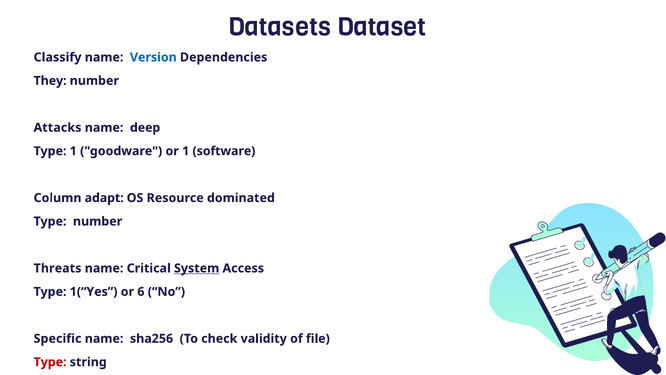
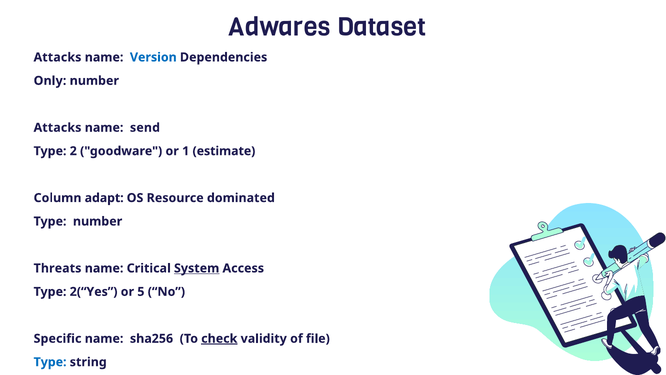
Datasets: Datasets -> Adwares
Classify at (58, 57): Classify -> Attacks
They: They -> Only
deep: deep -> send
Type 1: 1 -> 2
software: software -> estimate
1(“Yes: 1(“Yes -> 2(“Yes
6: 6 -> 5
check underline: none -> present
Type at (50, 362) colour: red -> blue
